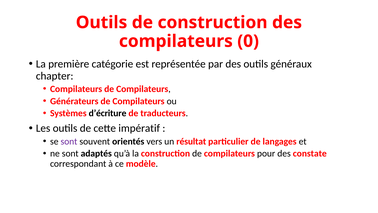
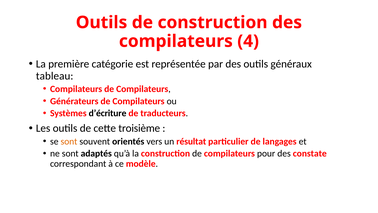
0: 0 -> 4
chapter: chapter -> tableau
impératif: impératif -> troisième
sont at (69, 141) colour: purple -> orange
